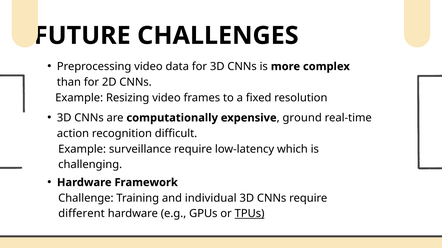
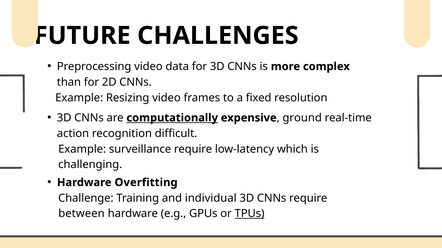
computationally underline: none -> present
Framework: Framework -> Overfitting
different: different -> between
